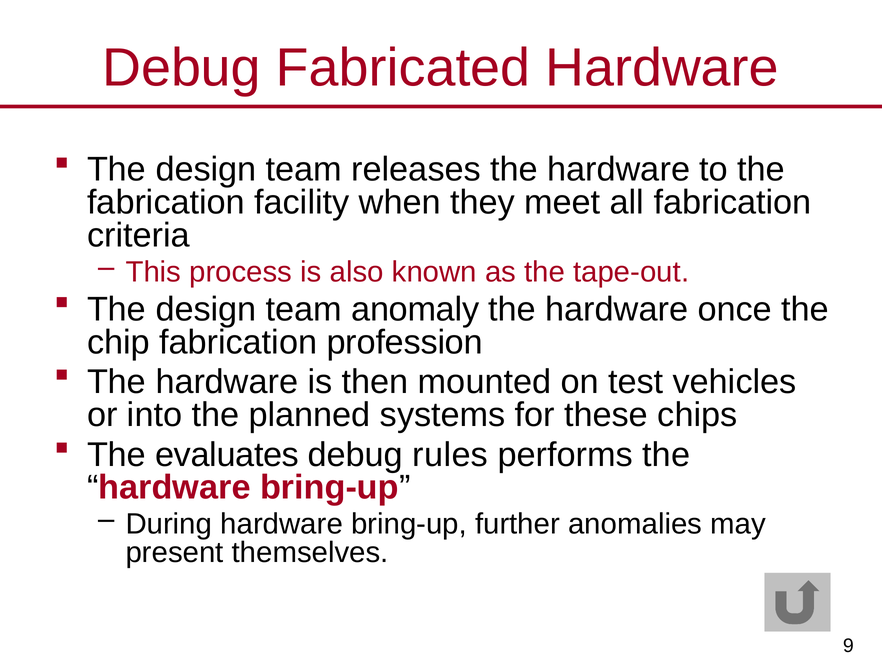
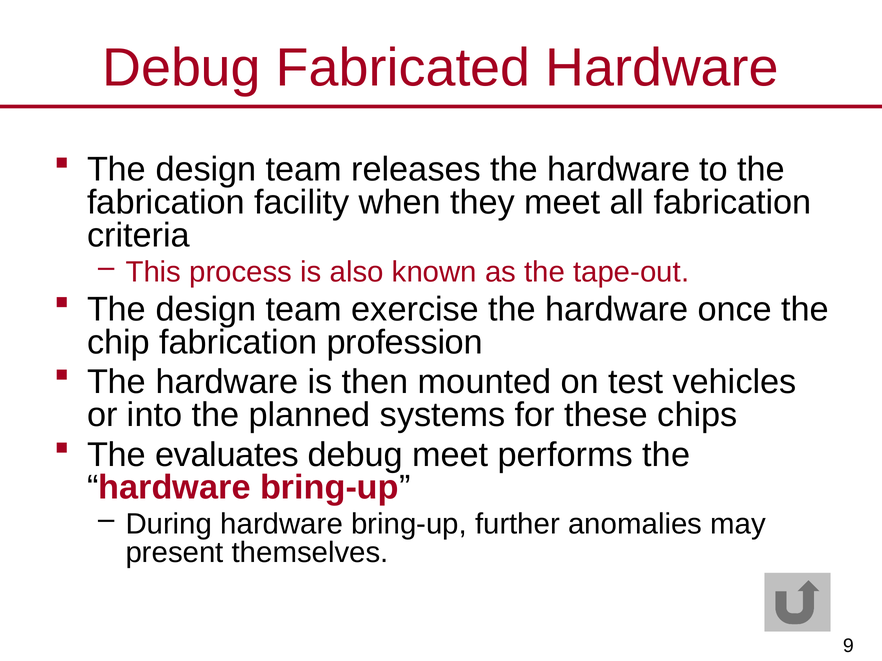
anomaly: anomaly -> exercise
debug rules: rules -> meet
